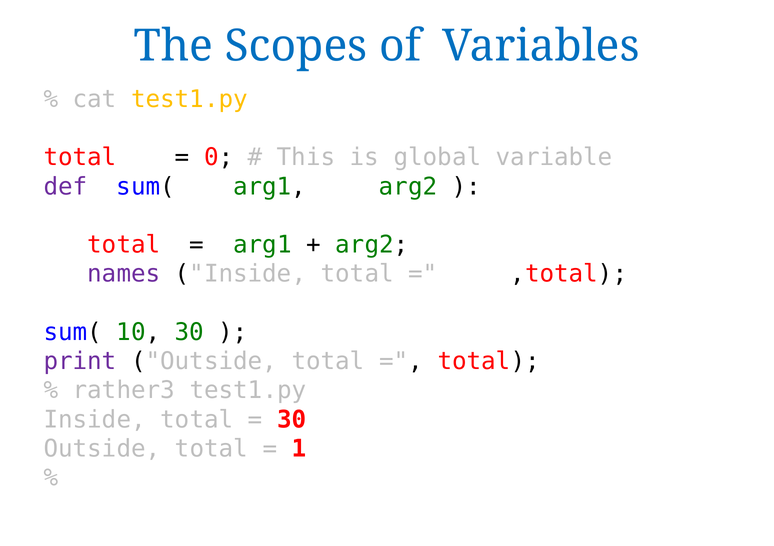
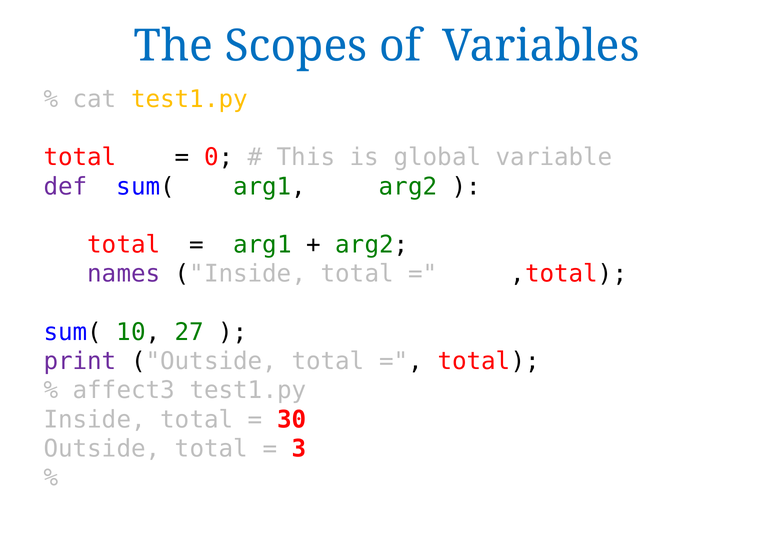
10 30: 30 -> 27
rather3: rather3 -> affect3
1: 1 -> 3
